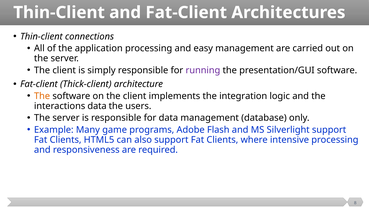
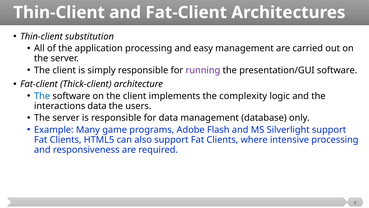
connections: connections -> substitution
The at (42, 96) colour: orange -> blue
integration: integration -> complexity
